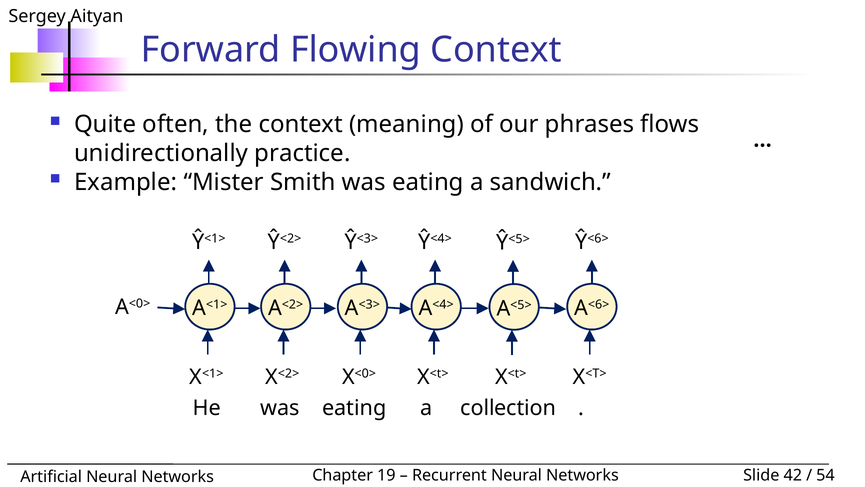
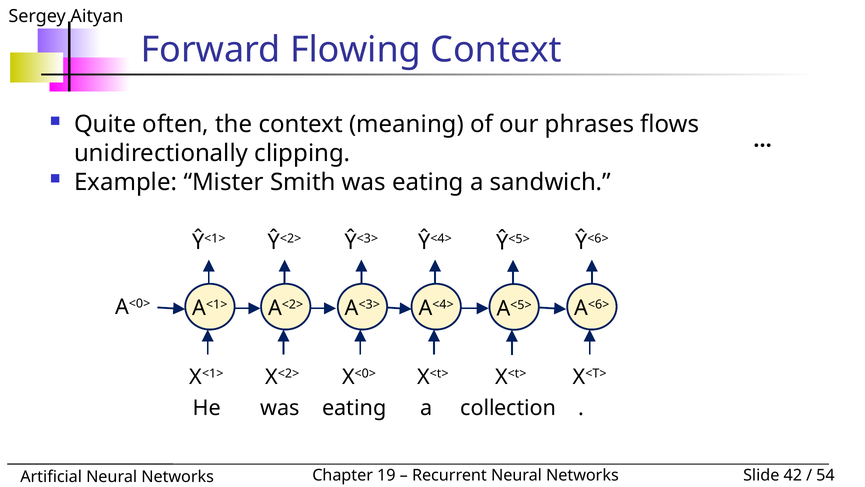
practice: practice -> clipping
